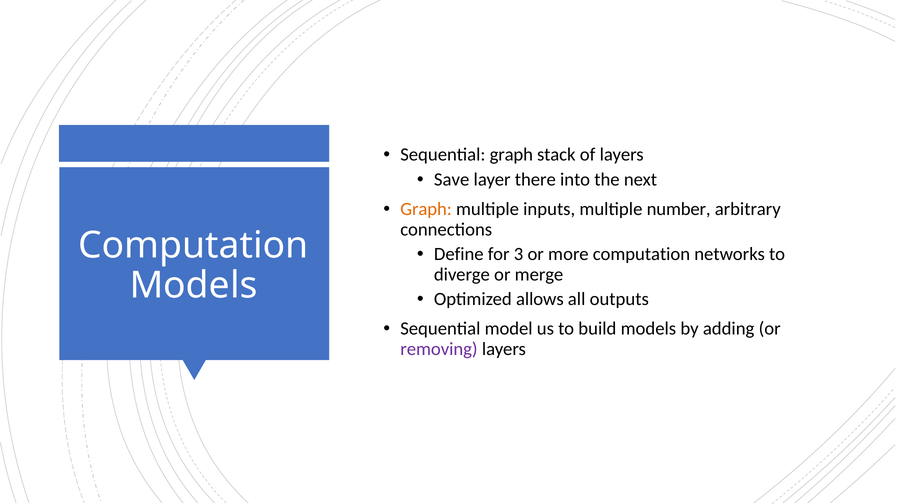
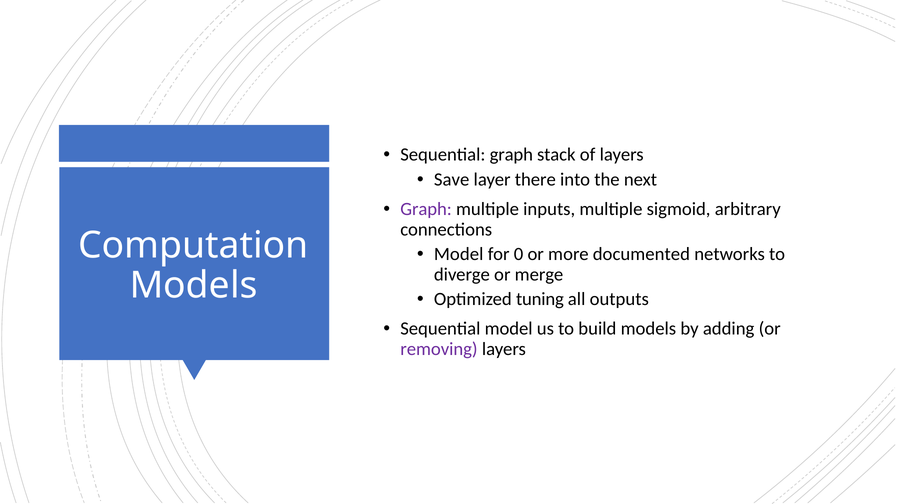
Graph at (426, 209) colour: orange -> purple
number: number -> sigmoid
Define at (459, 255): Define -> Model
3: 3 -> 0
more computation: computation -> documented
allows: allows -> tuning
